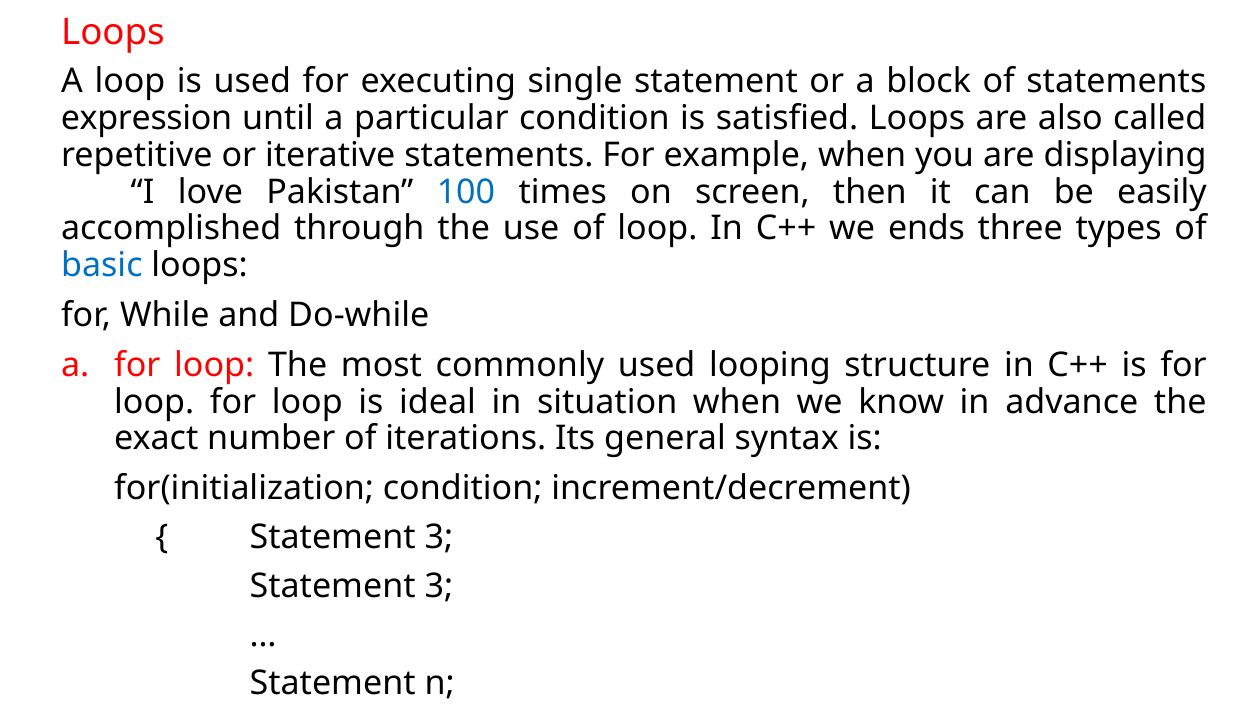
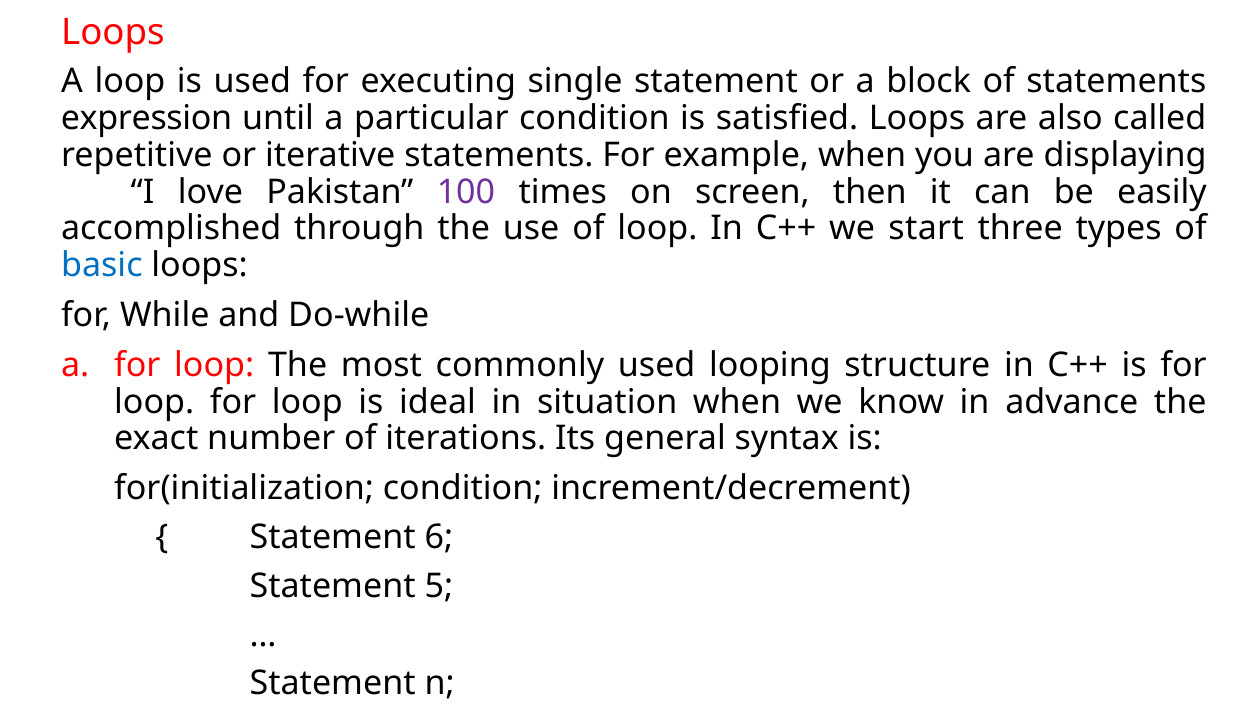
100 colour: blue -> purple
ends: ends -> start
3 at (439, 538): 3 -> 6
3 at (439, 586): 3 -> 5
